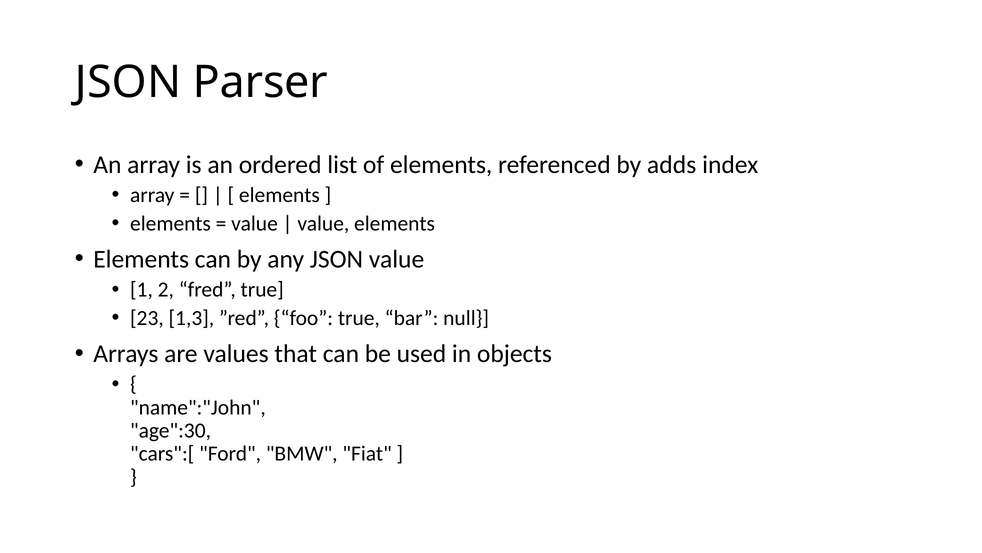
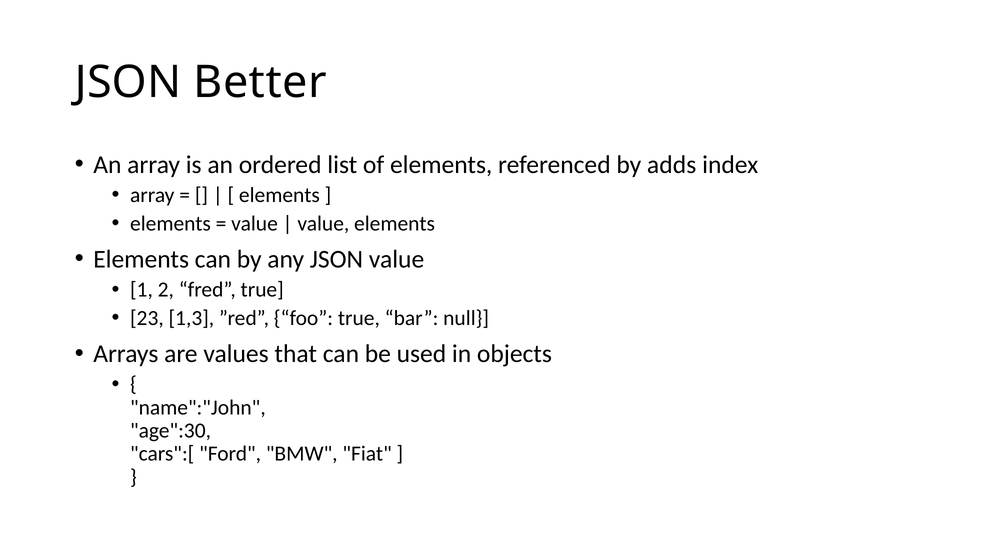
Parser: Parser -> Better
